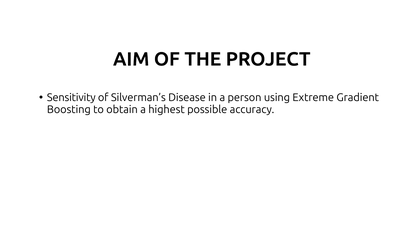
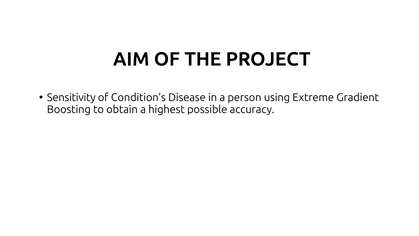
Silverman’s: Silverman’s -> Condition’s
